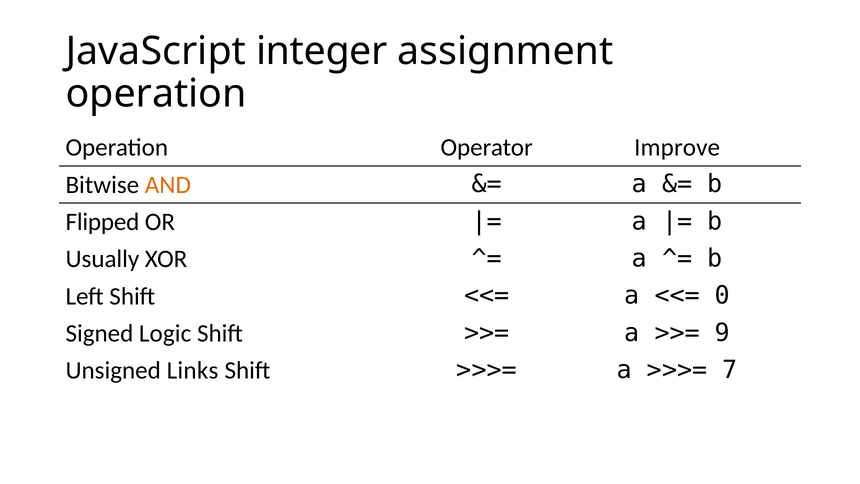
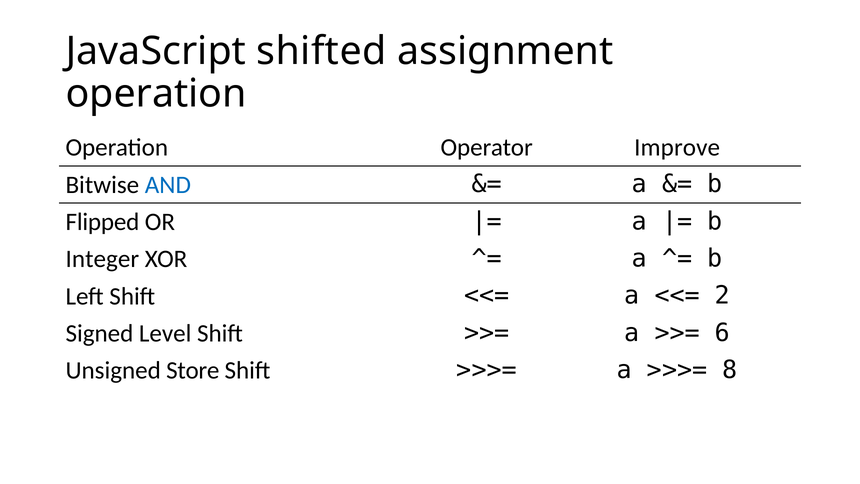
integer: integer -> shifted
AND colour: orange -> blue
Usually: Usually -> Integer
0: 0 -> 2
Logic: Logic -> Level
9: 9 -> 6
Links: Links -> Store
7: 7 -> 8
